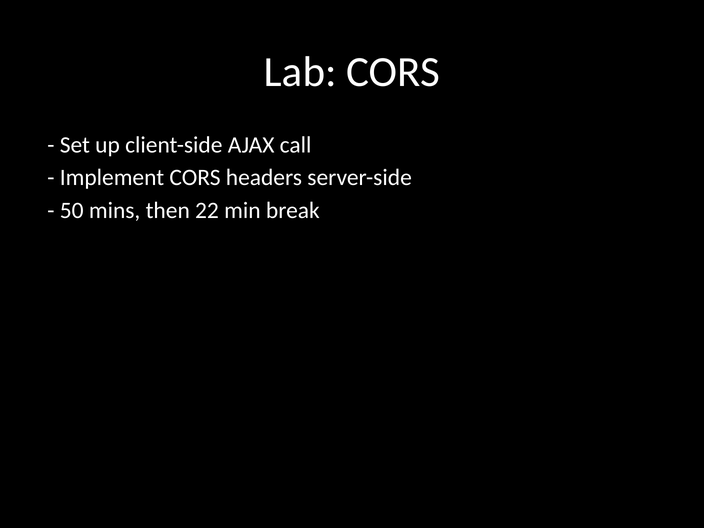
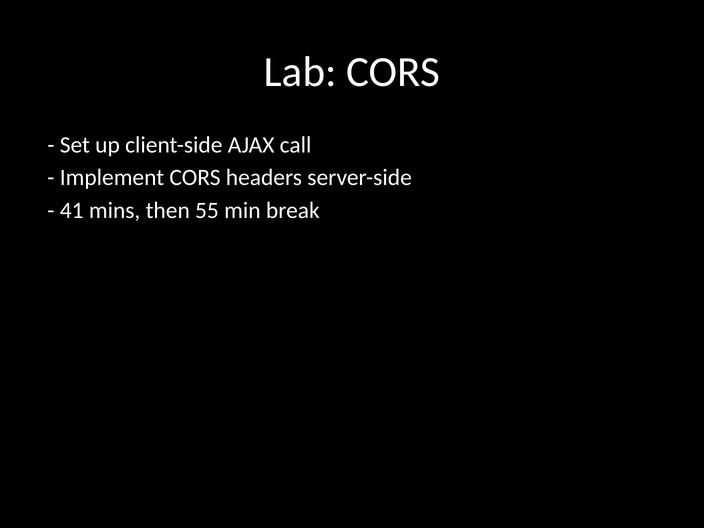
50: 50 -> 41
22: 22 -> 55
